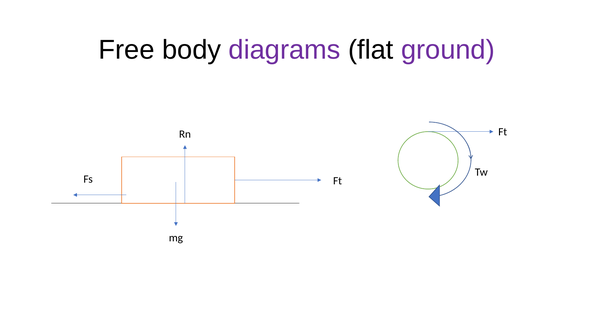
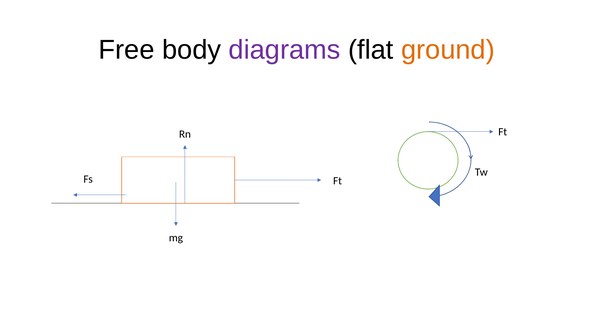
ground colour: purple -> orange
